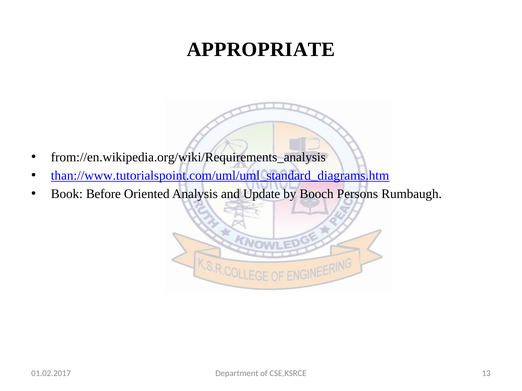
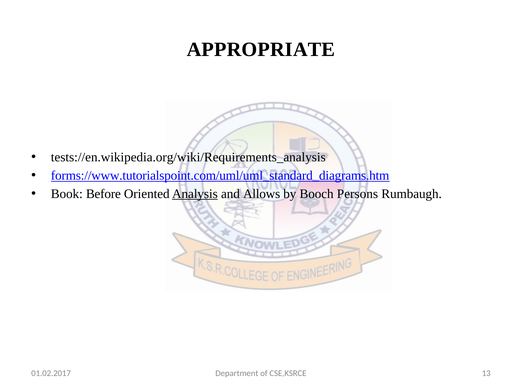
from://en.wikipedia.org/wiki/Requirements_analysis: from://en.wikipedia.org/wiki/Requirements_analysis -> tests://en.wikipedia.org/wiki/Requirements_analysis
than://www.tutorialspoint.com/uml/uml_standard_diagrams.htm: than://www.tutorialspoint.com/uml/uml_standard_diagrams.htm -> forms://www.tutorialspoint.com/uml/uml_standard_diagrams.htm
Analysis underline: none -> present
Update: Update -> Allows
